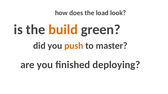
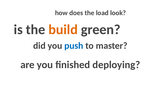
push colour: orange -> blue
